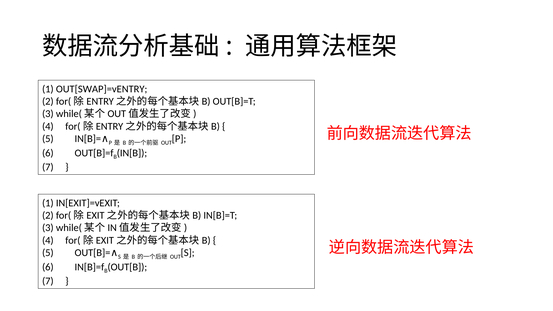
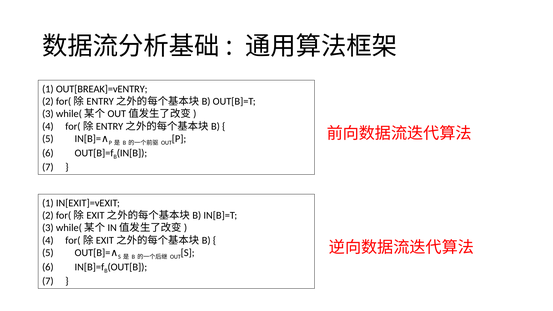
OUT[SWAP]=vENTRY: OUT[SWAP]=vENTRY -> OUT[BREAK]=vENTRY
